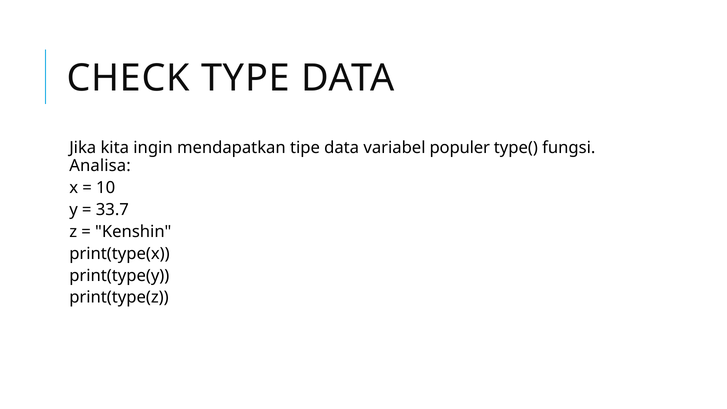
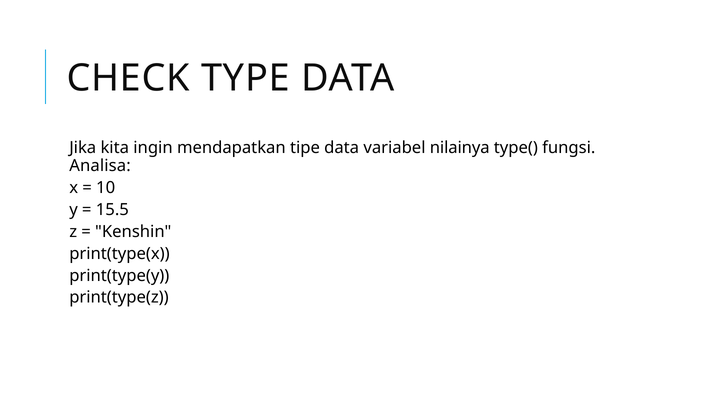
populer: populer -> nilainya
33.7: 33.7 -> 15.5
